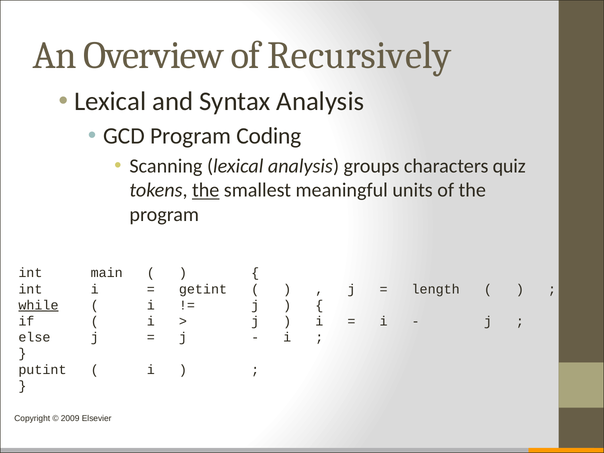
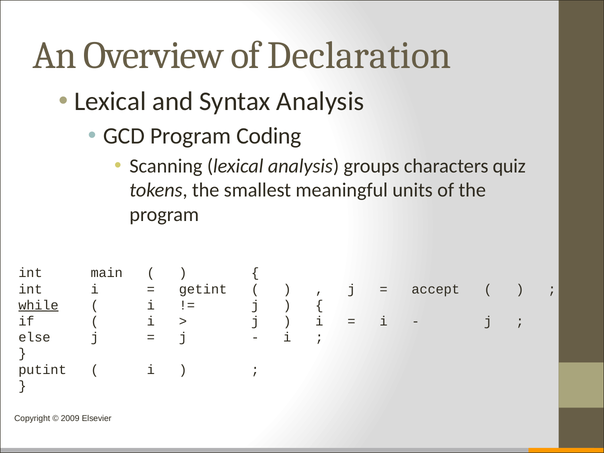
Recursively: Recursively -> Declaration
the at (206, 190) underline: present -> none
length: length -> accept
